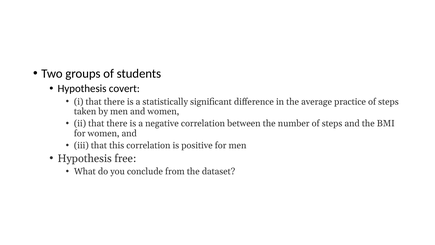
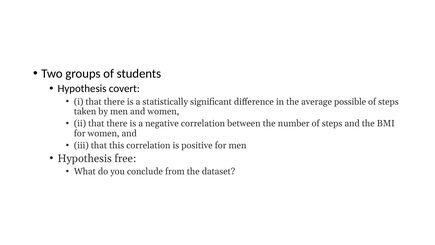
practice: practice -> possible
